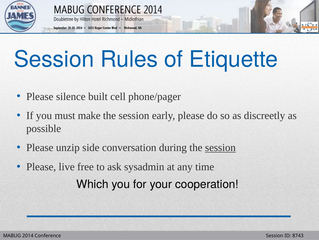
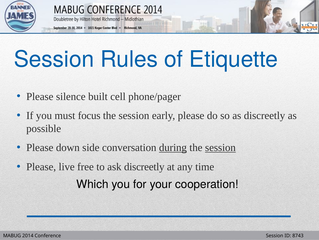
make: make -> focus
unzip: unzip -> down
during underline: none -> present
ask sysadmin: sysadmin -> discreetly
